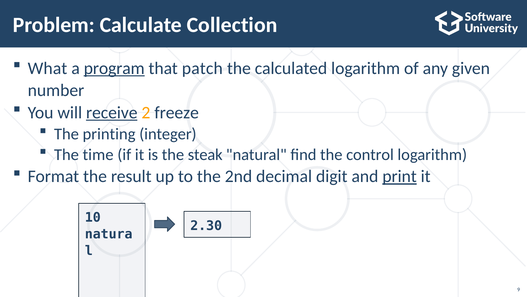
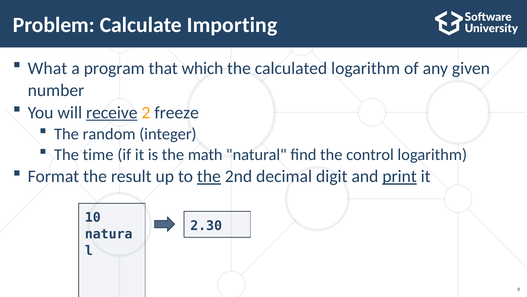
Collection: Collection -> Importing
program underline: present -> none
patch: patch -> which
printing: printing -> random
steak: steak -> math
the at (209, 176) underline: none -> present
